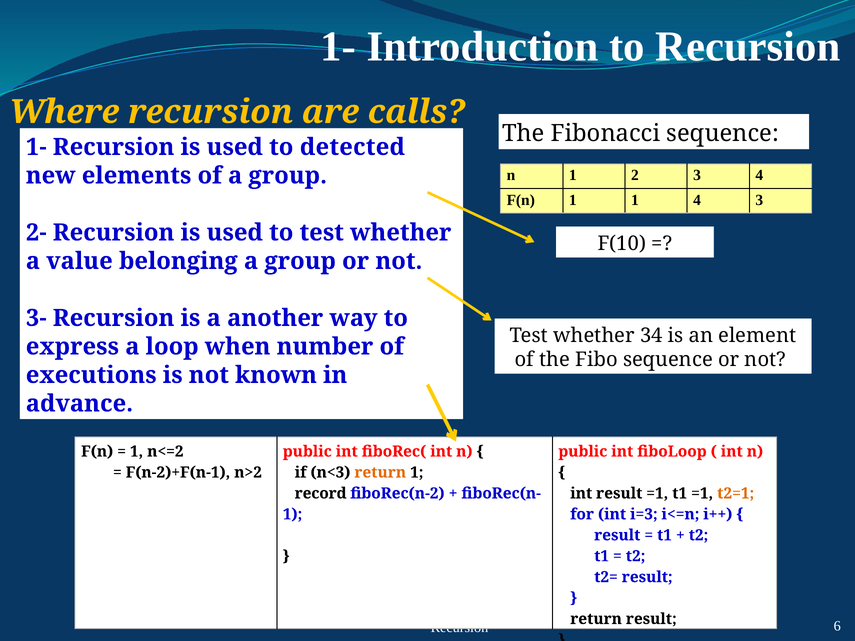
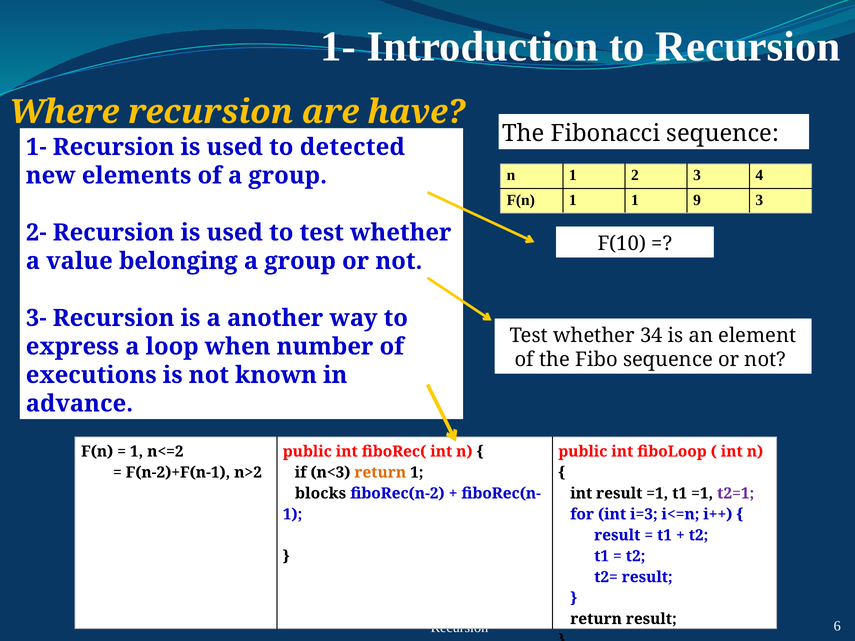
calls: calls -> have
1 4: 4 -> 9
record: record -> blocks
t2=1 colour: orange -> purple
